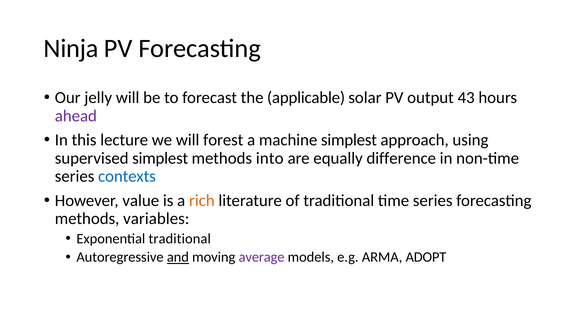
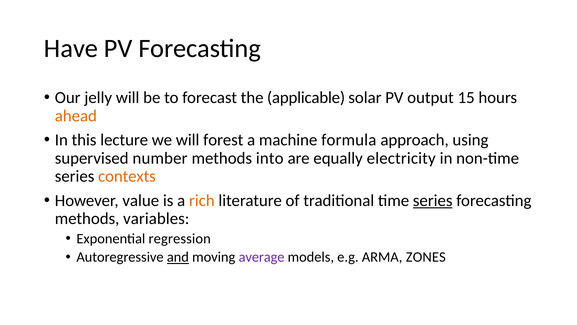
Ninja: Ninja -> Have
43: 43 -> 15
ahead colour: purple -> orange
machine simplest: simplest -> formula
supervised simplest: simplest -> number
difference: difference -> electricity
contexts colour: blue -> orange
series at (433, 200) underline: none -> present
Exponential traditional: traditional -> regression
ADOPT: ADOPT -> ZONES
